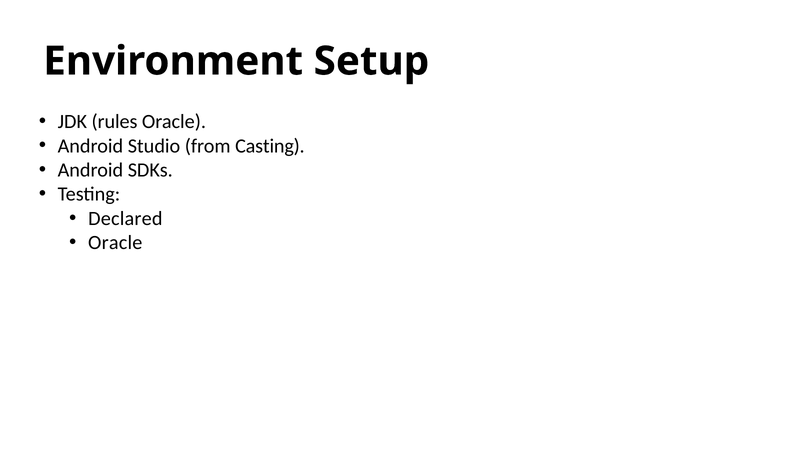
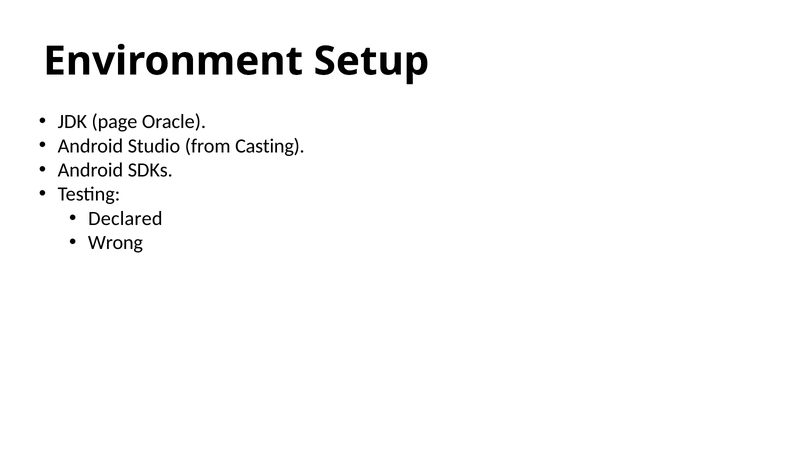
rules: rules -> page
Oracle at (115, 243): Oracle -> Wrong
